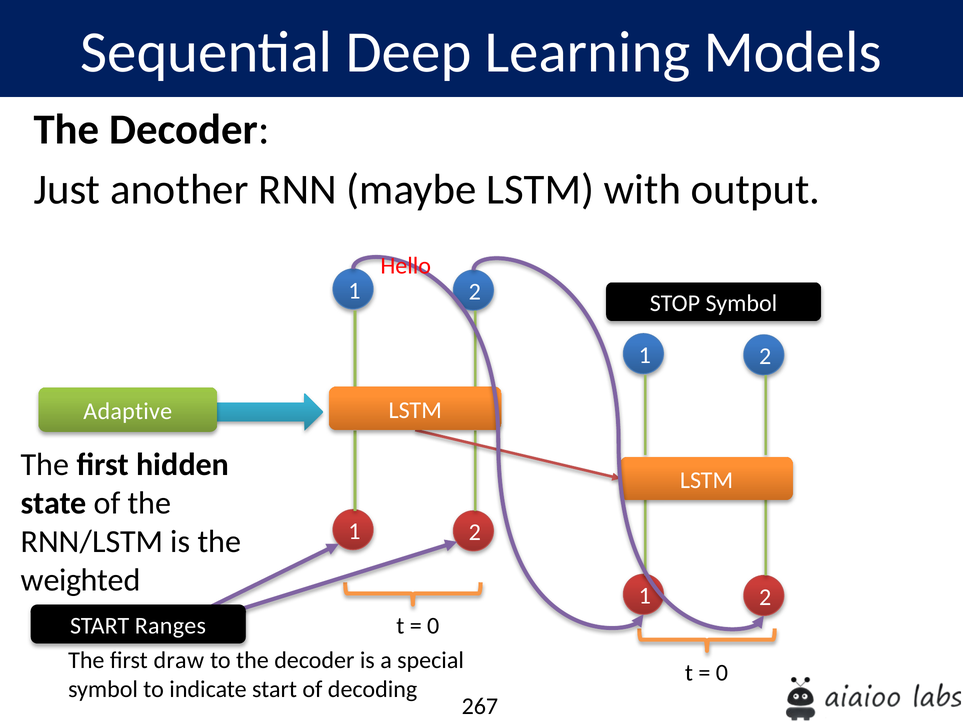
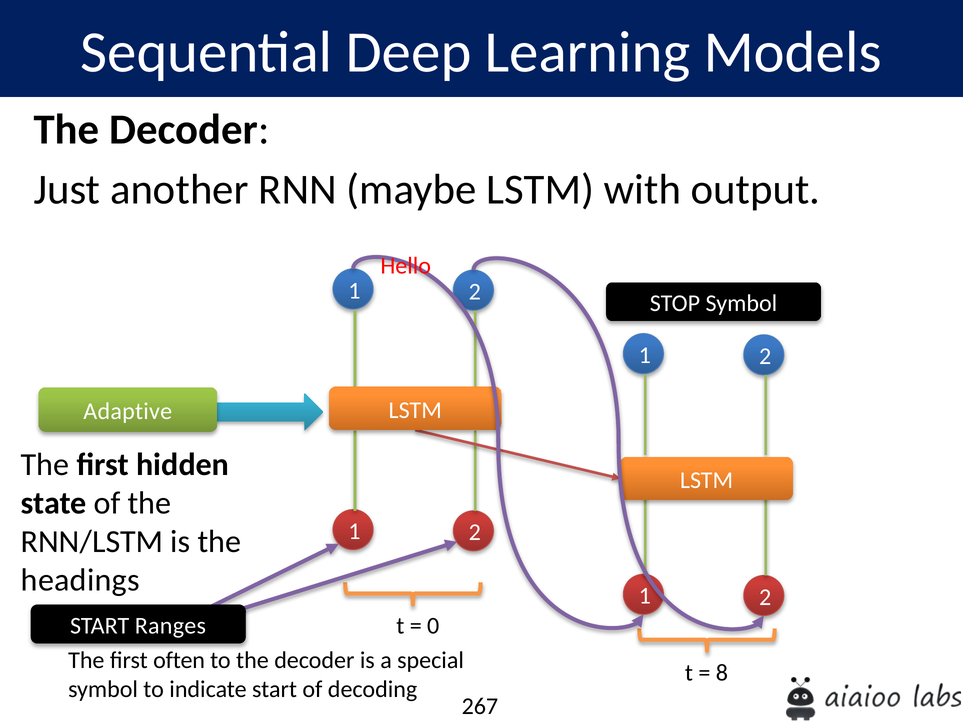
weighted: weighted -> headings
draw: draw -> often
0 at (722, 673): 0 -> 8
